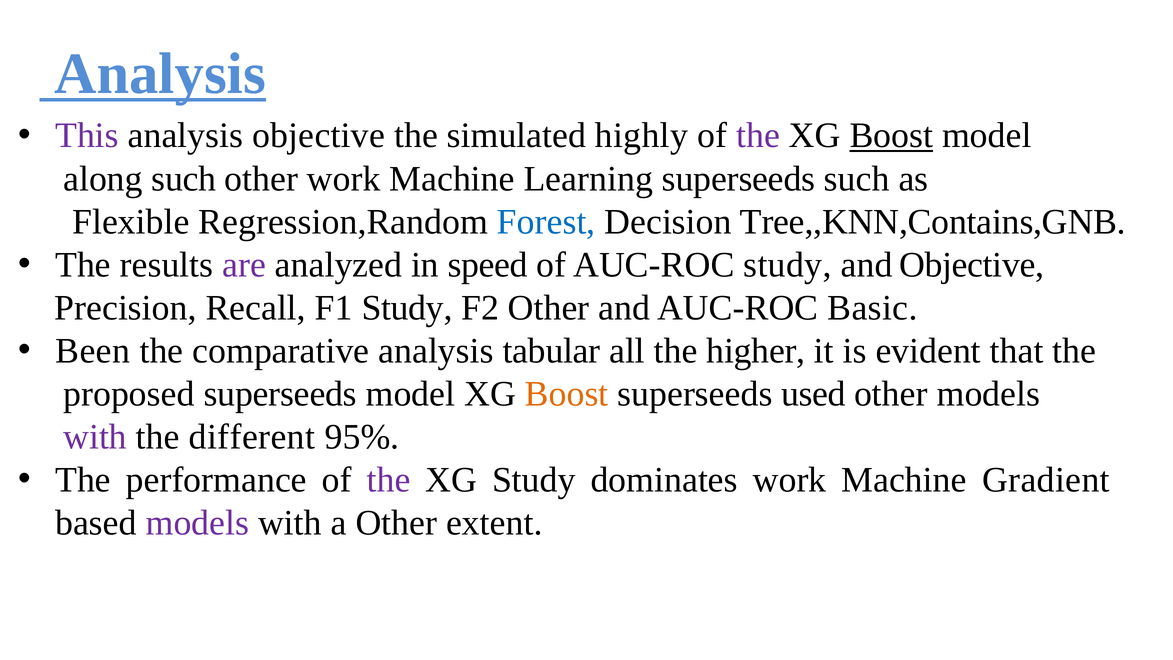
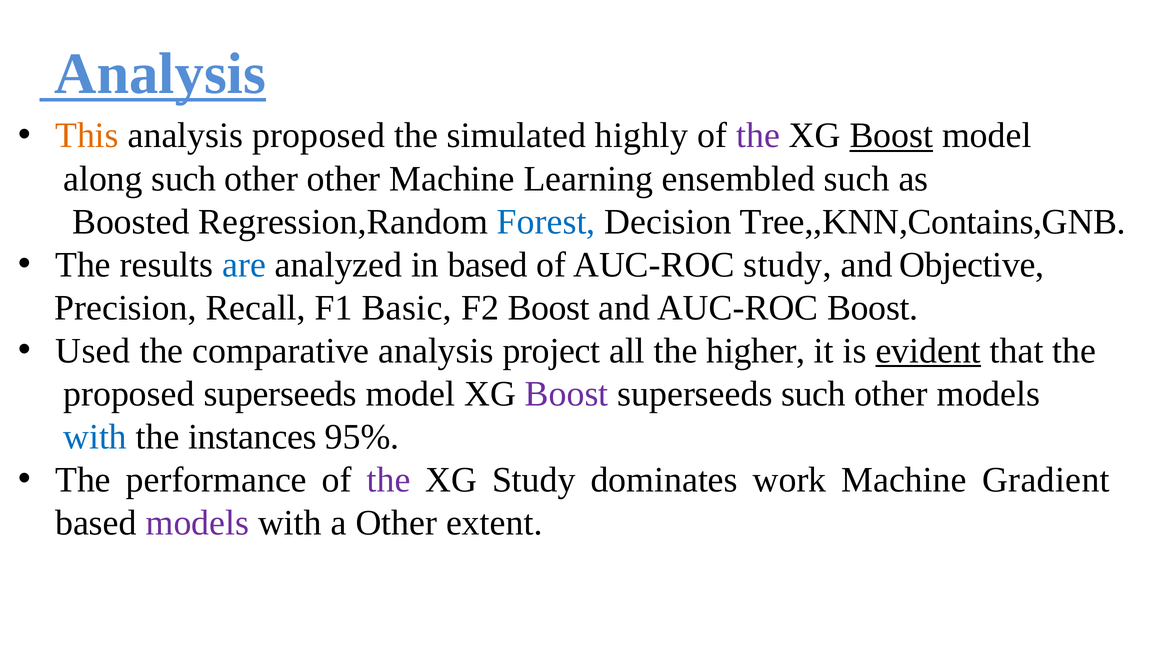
This colour: purple -> orange
analysis objective: objective -> proposed
other work: work -> other
Learning superseeds: superseeds -> ensembled
Flexible: Flexible -> Boosted
are colour: purple -> blue
in speed: speed -> based
F1 Study: Study -> Basic
F2 Other: Other -> Boost
AUC-ROC Basic: Basic -> Boost
Been: Been -> Used
tabular: tabular -> project
evident underline: none -> present
Boost at (567, 394) colour: orange -> purple
superseeds used: used -> such
with at (95, 437) colour: purple -> blue
different: different -> instances
